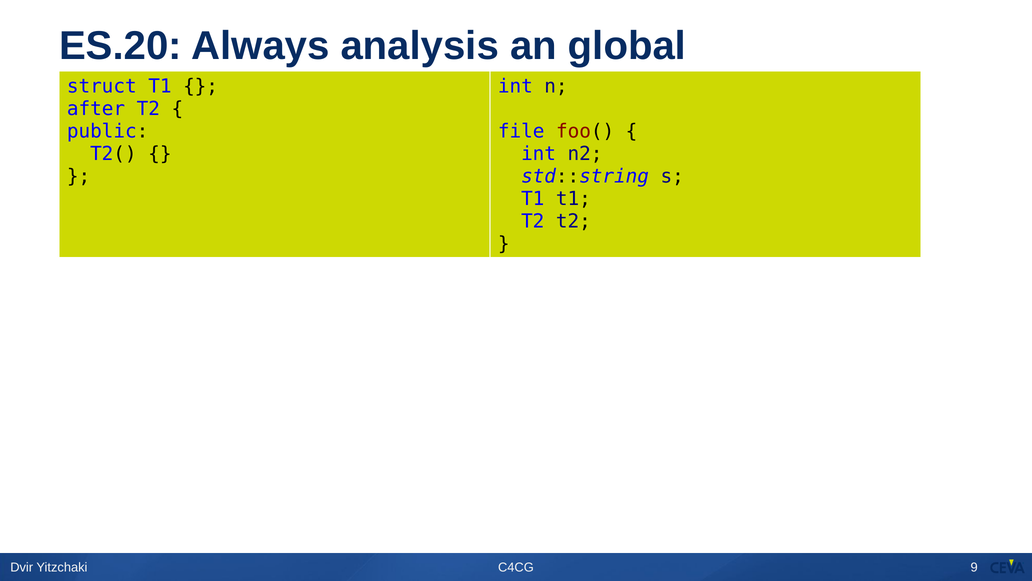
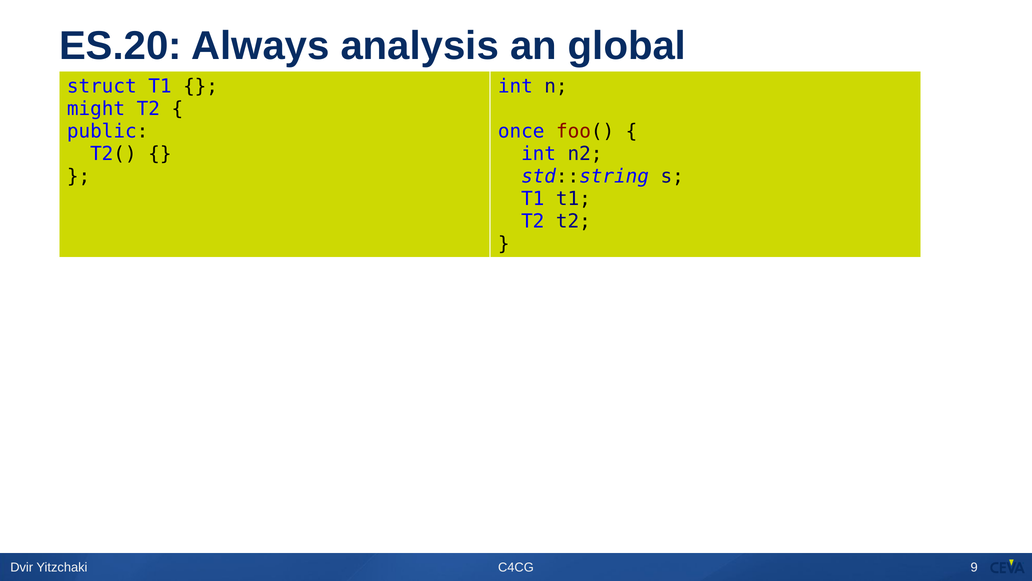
after: after -> might
file: file -> once
